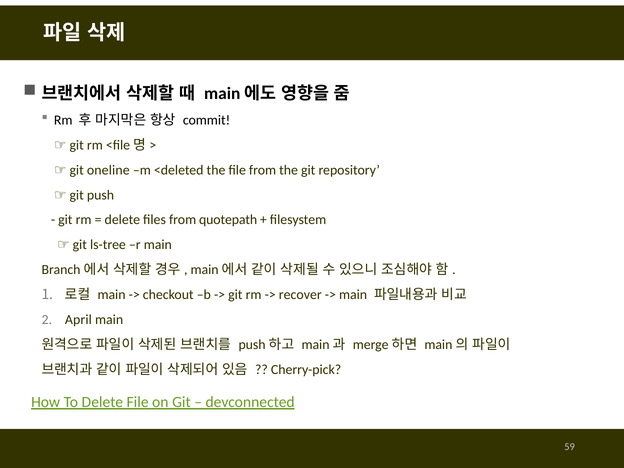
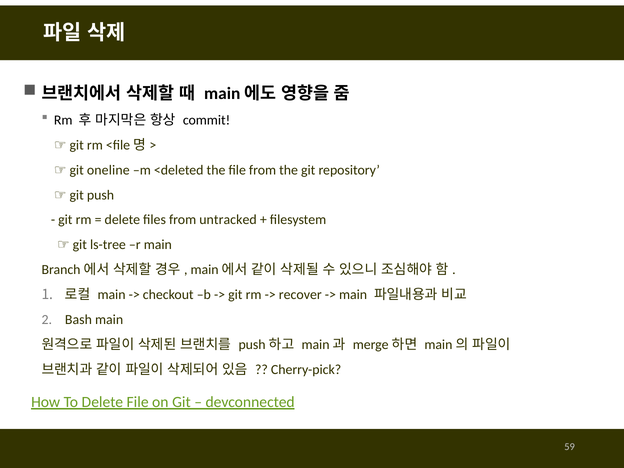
quotepath: quotepath -> untracked
April: April -> Bash
